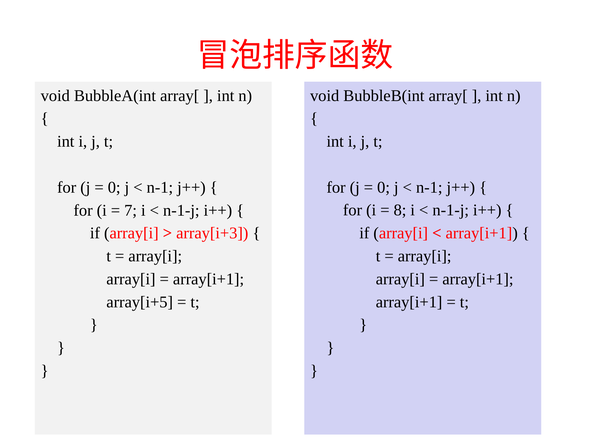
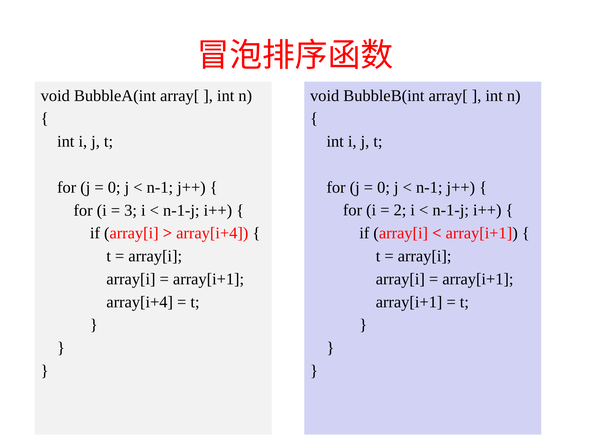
7: 7 -> 3
8: 8 -> 2
array[i+3 at (212, 233): array[i+3 -> array[i+4
array[i+5 at (140, 302): array[i+5 -> array[i+4
